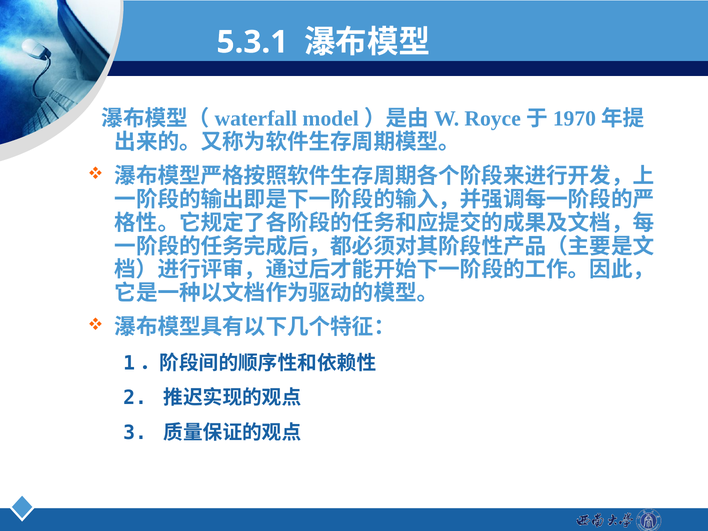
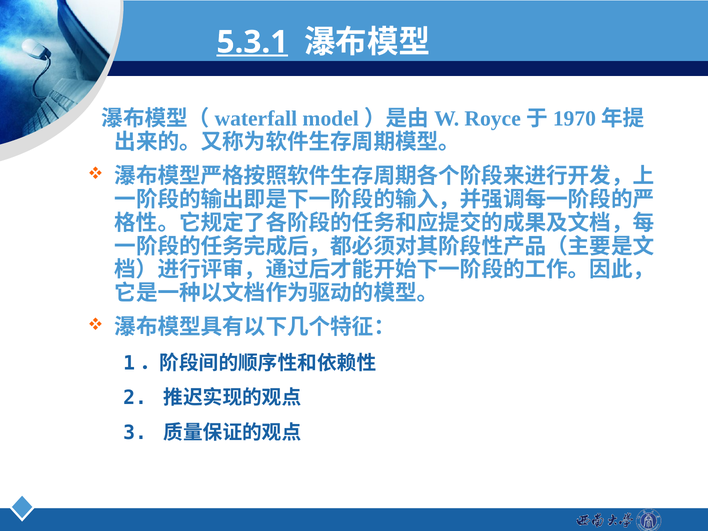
5.3.1 underline: none -> present
